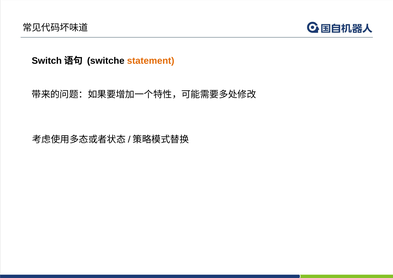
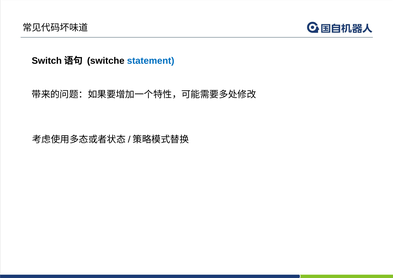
statement colour: orange -> blue
